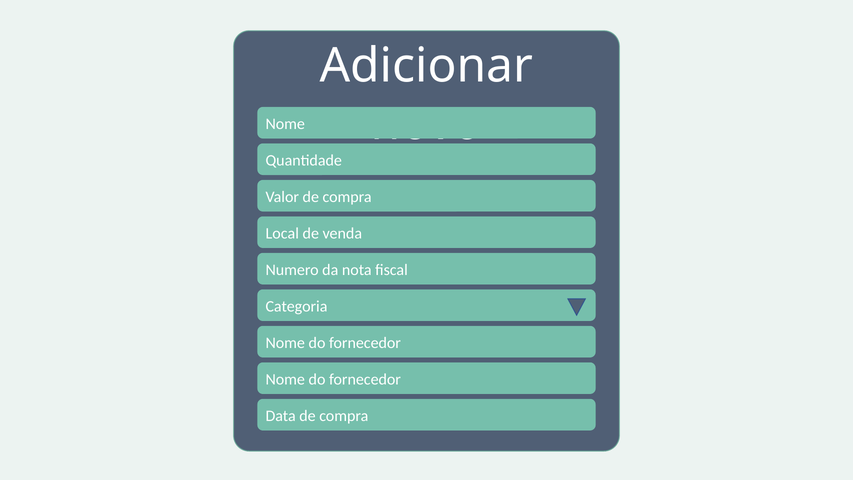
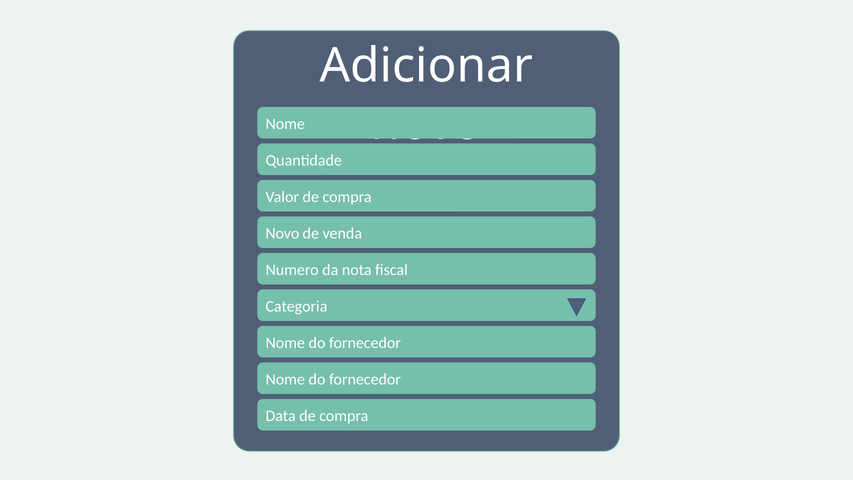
Local at (282, 233): Local -> Novo
